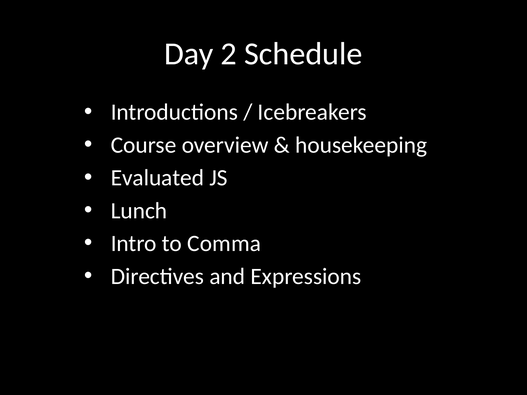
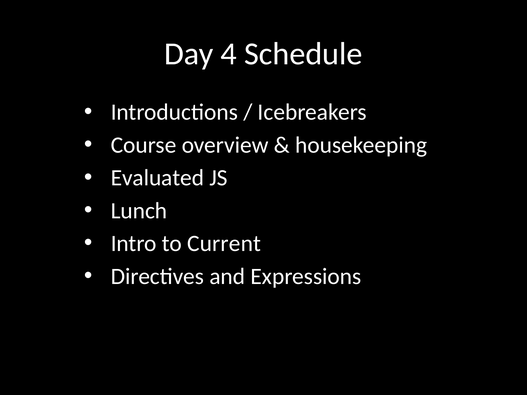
2: 2 -> 4
Comma: Comma -> Current
